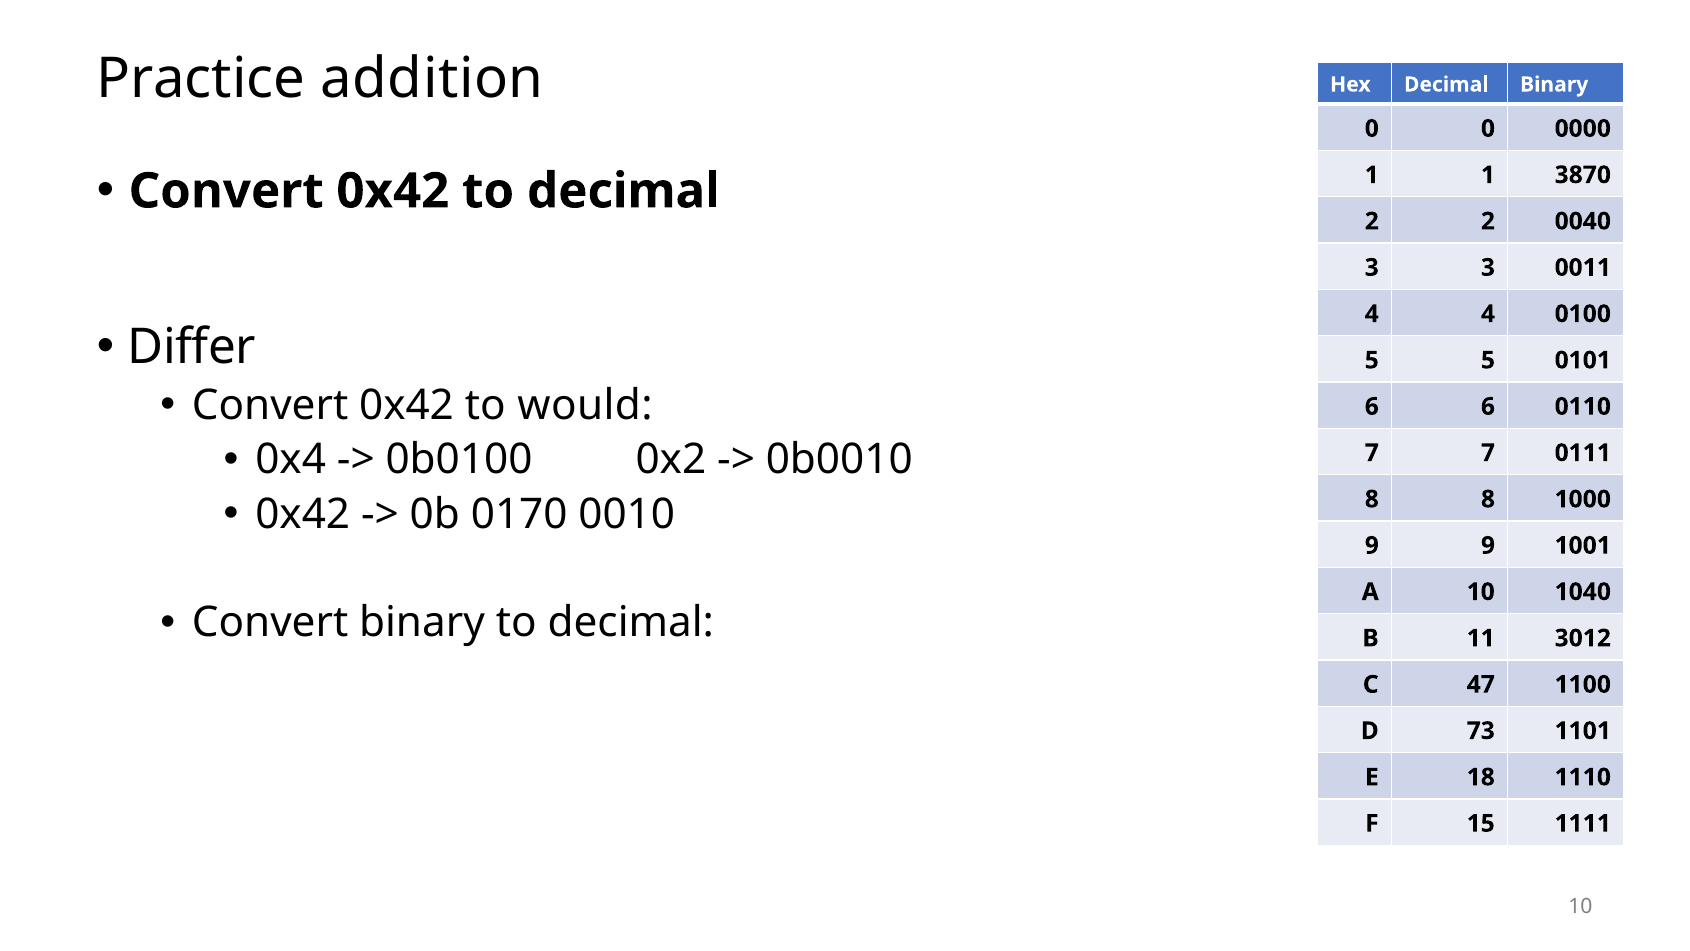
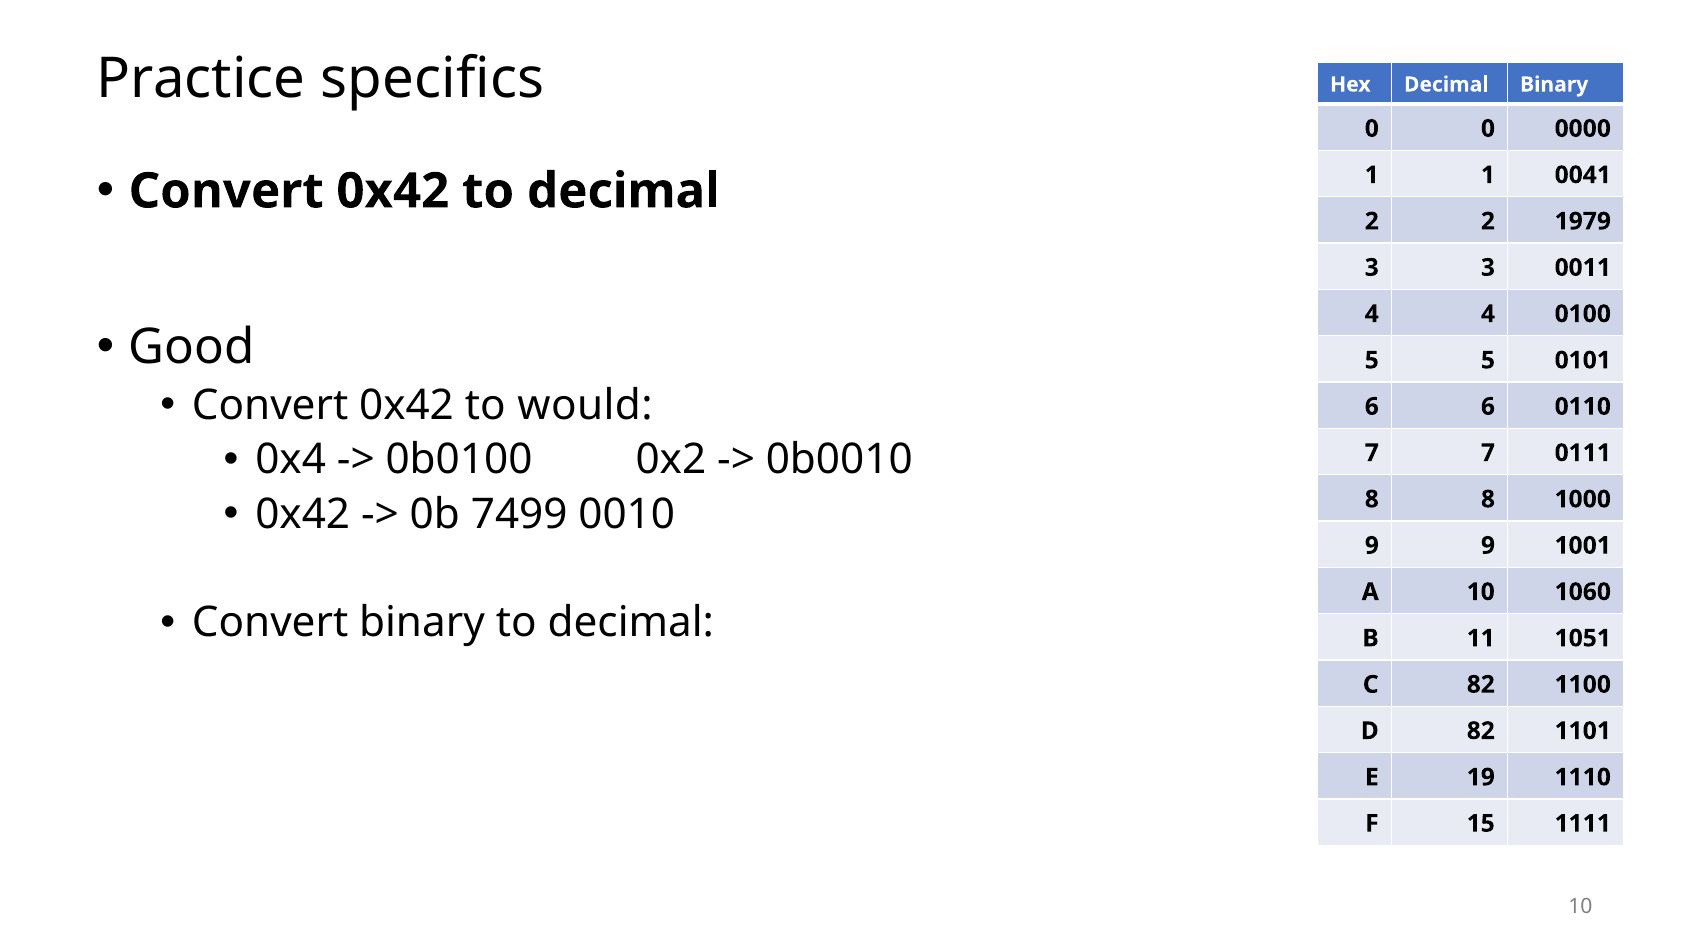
addition: addition -> specifics
3870: 3870 -> 0041
0040: 0040 -> 1979
Differ: Differ -> Good
0170: 0170 -> 7499
1040: 1040 -> 1060
3012: 3012 -> 1051
C 47: 47 -> 82
D 73: 73 -> 82
18: 18 -> 19
